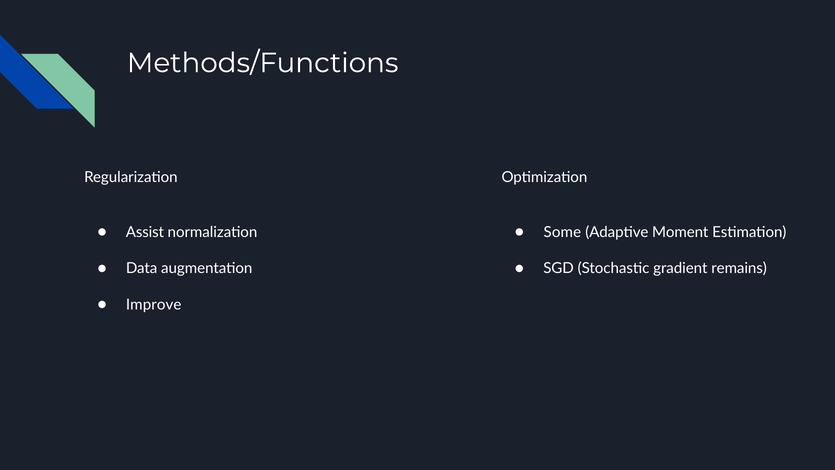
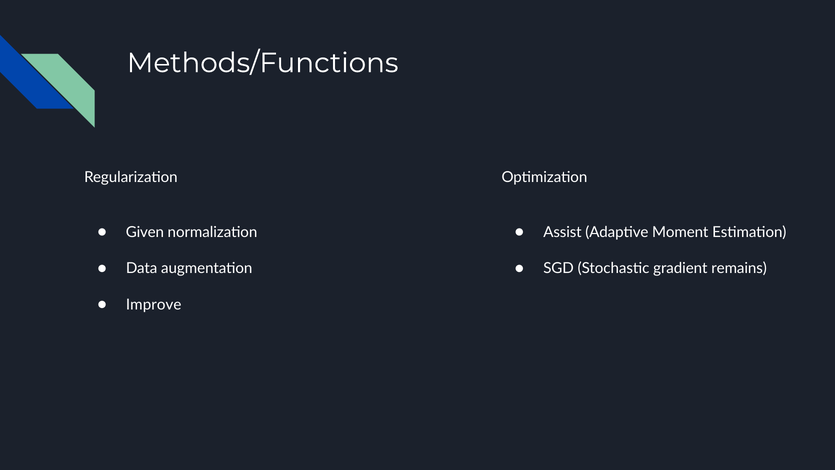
Assist: Assist -> Given
Some: Some -> Assist
